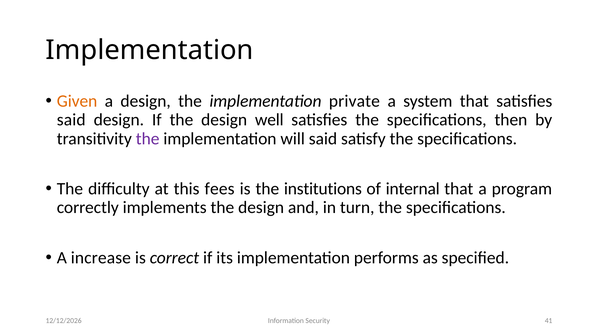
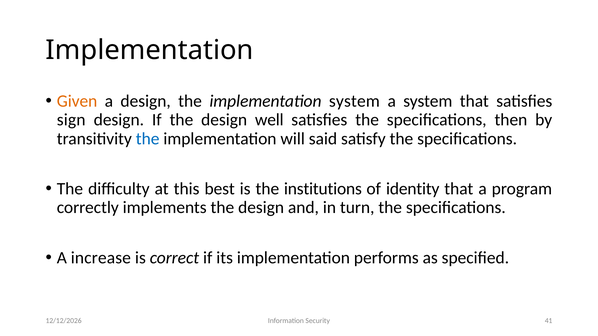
implementation private: private -> system
said at (71, 120): said -> sign
the at (148, 139) colour: purple -> blue
fees: fees -> best
internal: internal -> identity
